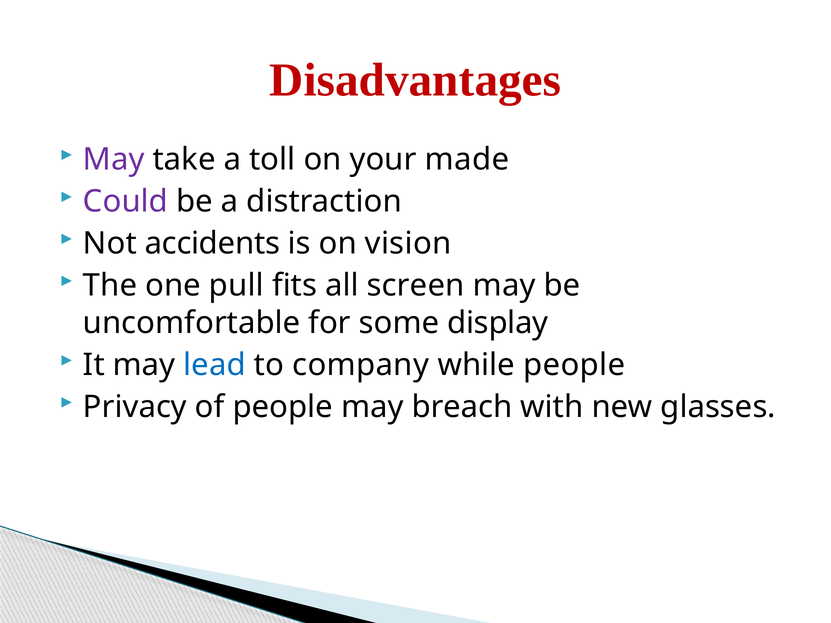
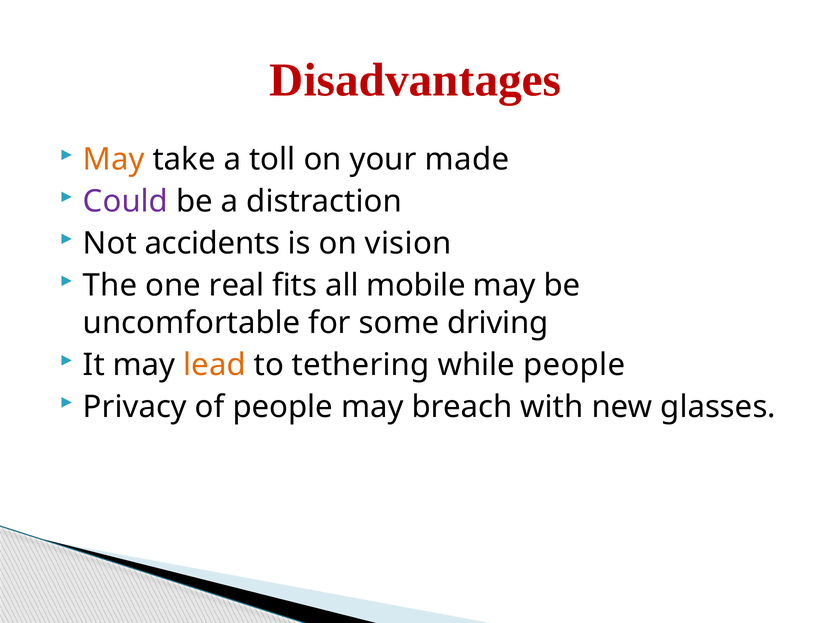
May at (114, 160) colour: purple -> orange
pull: pull -> real
screen: screen -> mobile
display: display -> driving
lead colour: blue -> orange
company: company -> tethering
